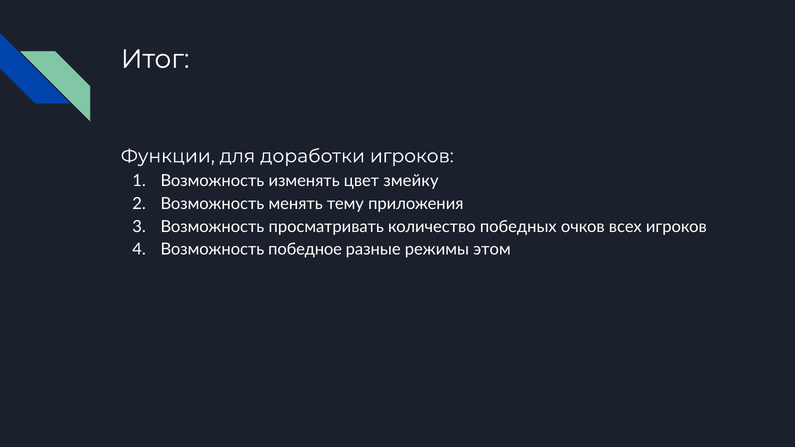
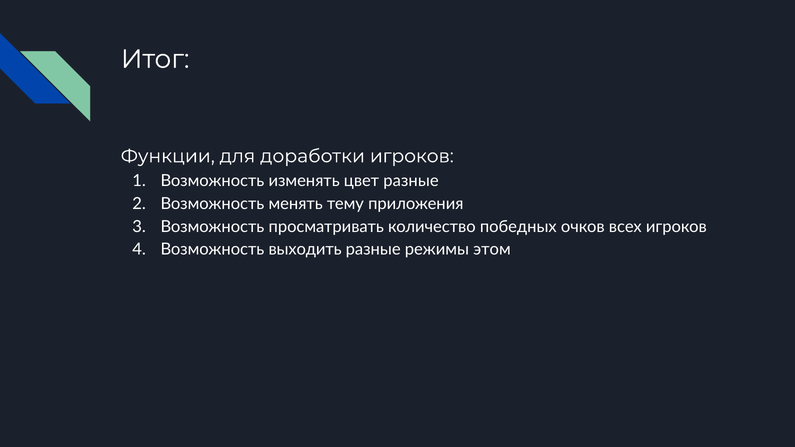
цвет змейку: змейку -> разные
победное: победное -> выходить
